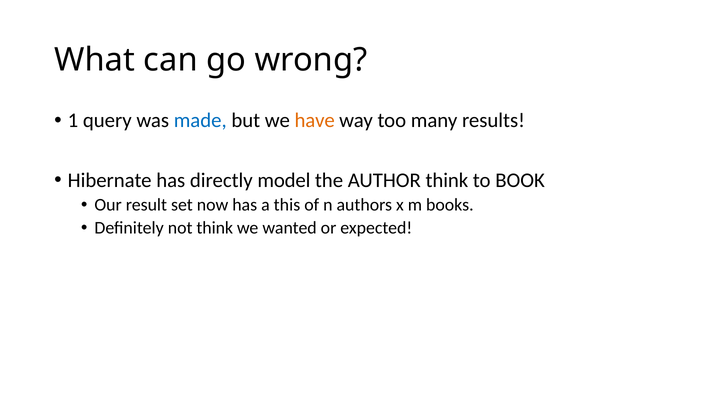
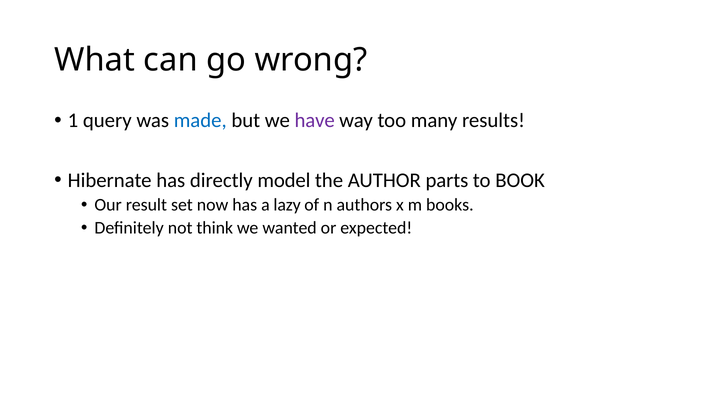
have colour: orange -> purple
AUTHOR think: think -> parts
this: this -> lazy
